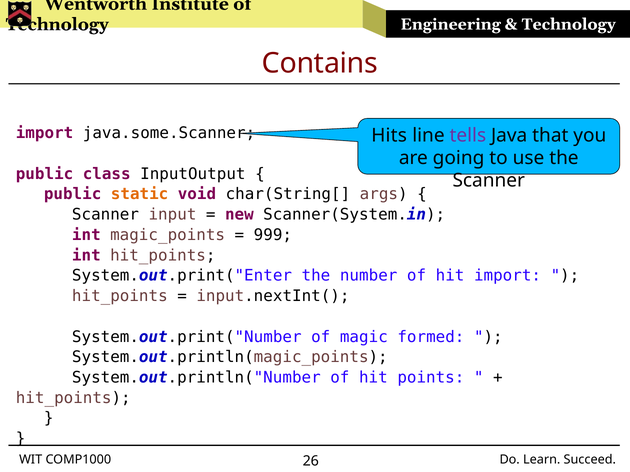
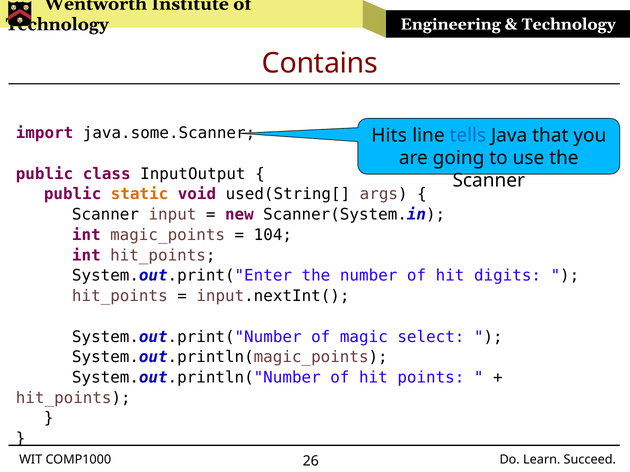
tells colour: purple -> blue
char(String[: char(String[ -> used(String[
999: 999 -> 104
hit import: import -> digits
formed: formed -> select
